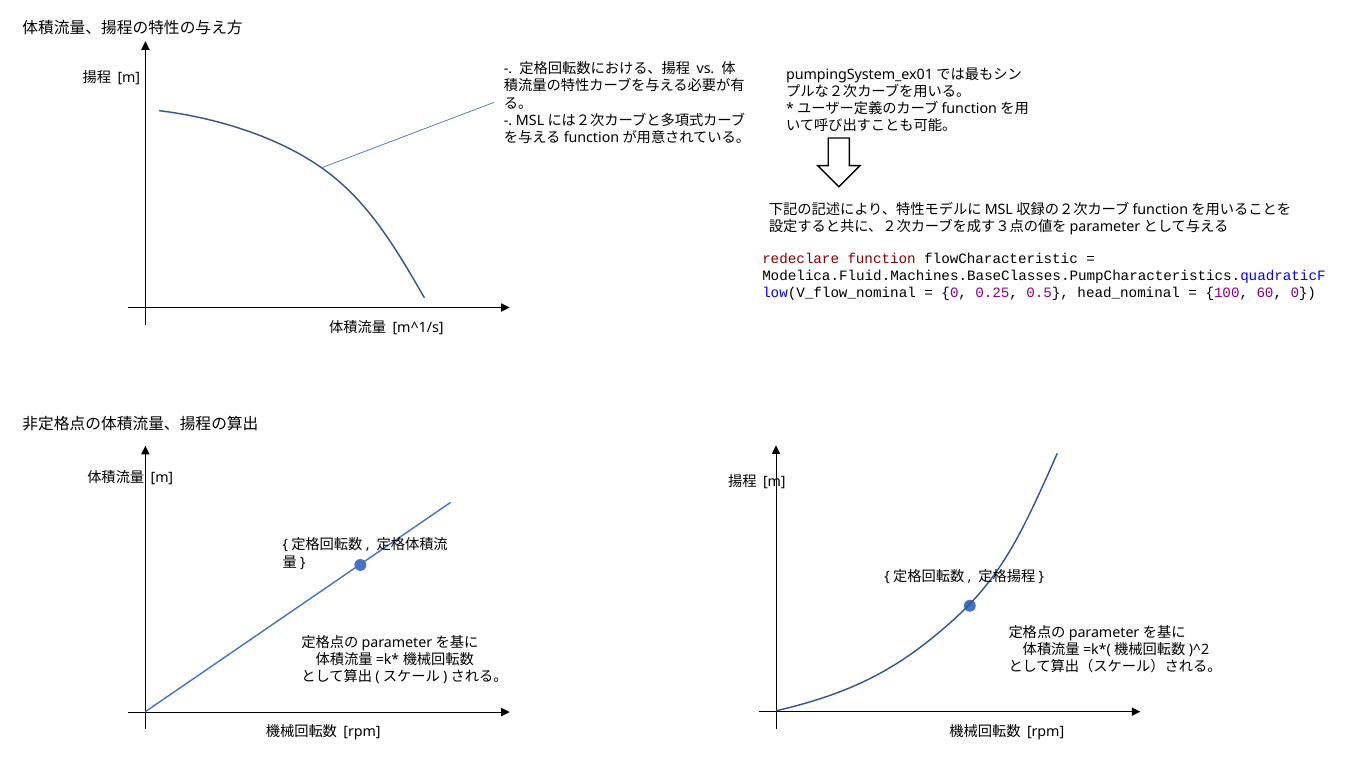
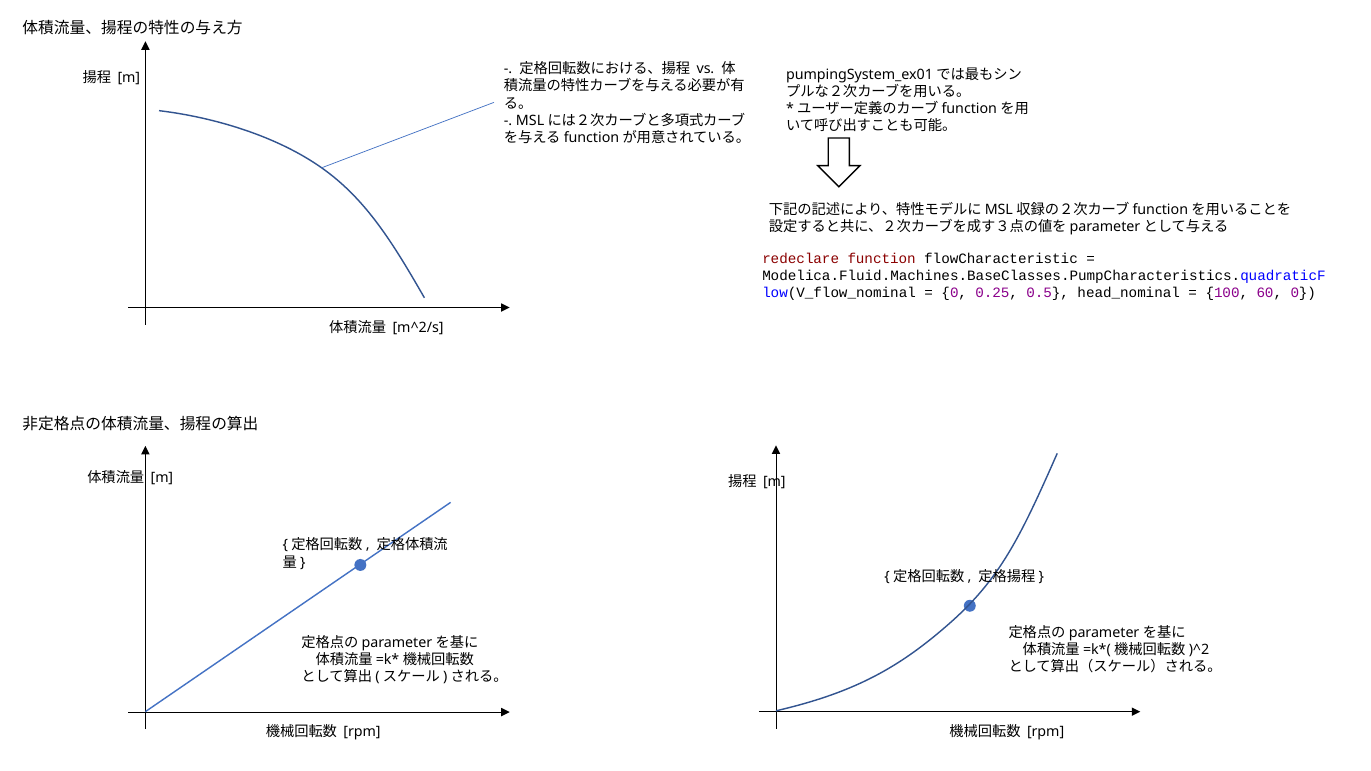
m^1/s: m^1/s -> m^2/s
